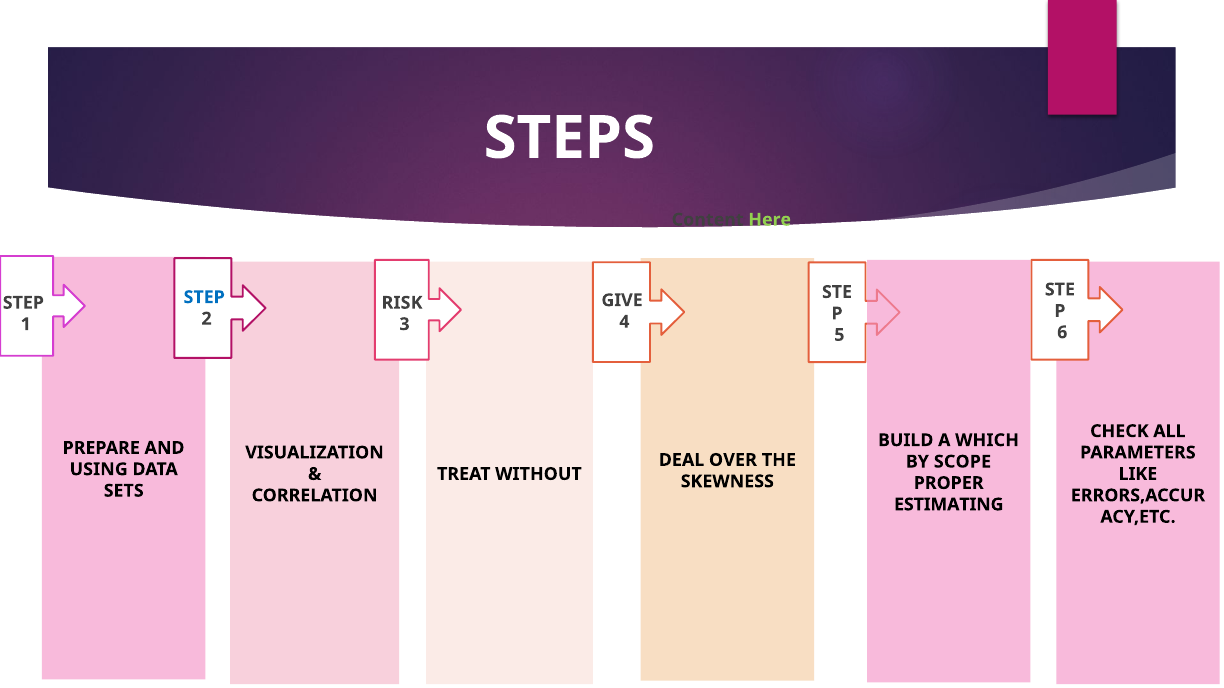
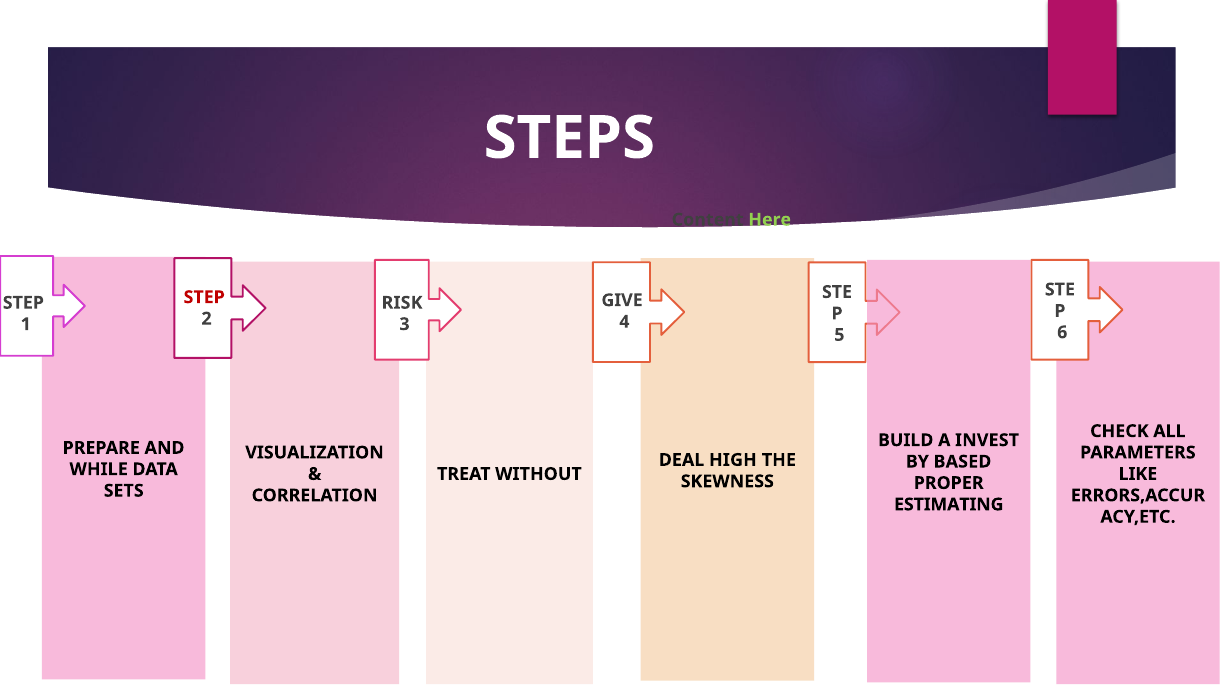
STEP at (204, 297) colour: blue -> red
WHICH: WHICH -> INVEST
OVER: OVER -> HIGH
SCOPE: SCOPE -> BASED
USING: USING -> WHILE
